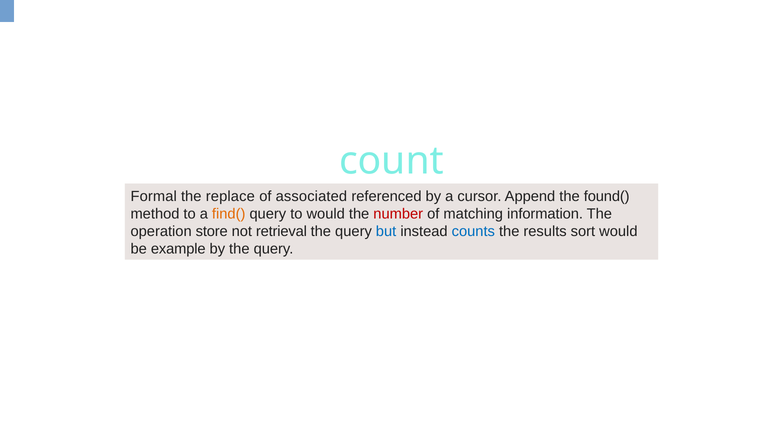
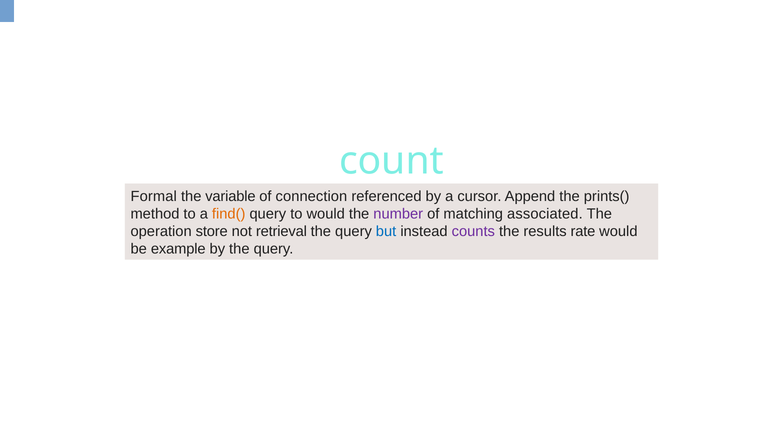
replace: replace -> variable
associated: associated -> connection
found(: found( -> prints(
number colour: red -> purple
information: information -> associated
counts colour: blue -> purple
sort: sort -> rate
